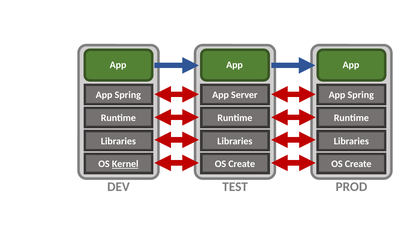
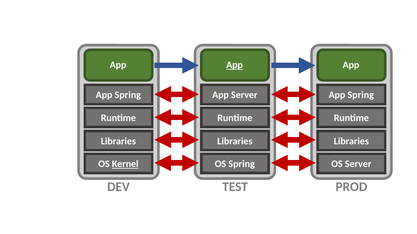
App at (234, 65) underline: none -> present
Create at (242, 164): Create -> Spring
Create at (358, 164): Create -> Server
